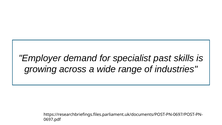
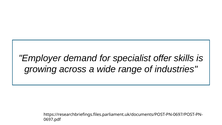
past: past -> offer
